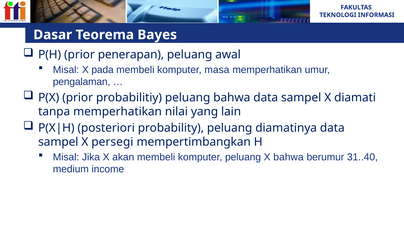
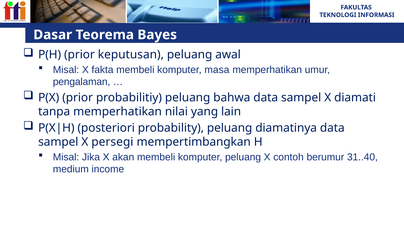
penerapan: penerapan -> keputusan
pada: pada -> fakta
X bahwa: bahwa -> contoh
